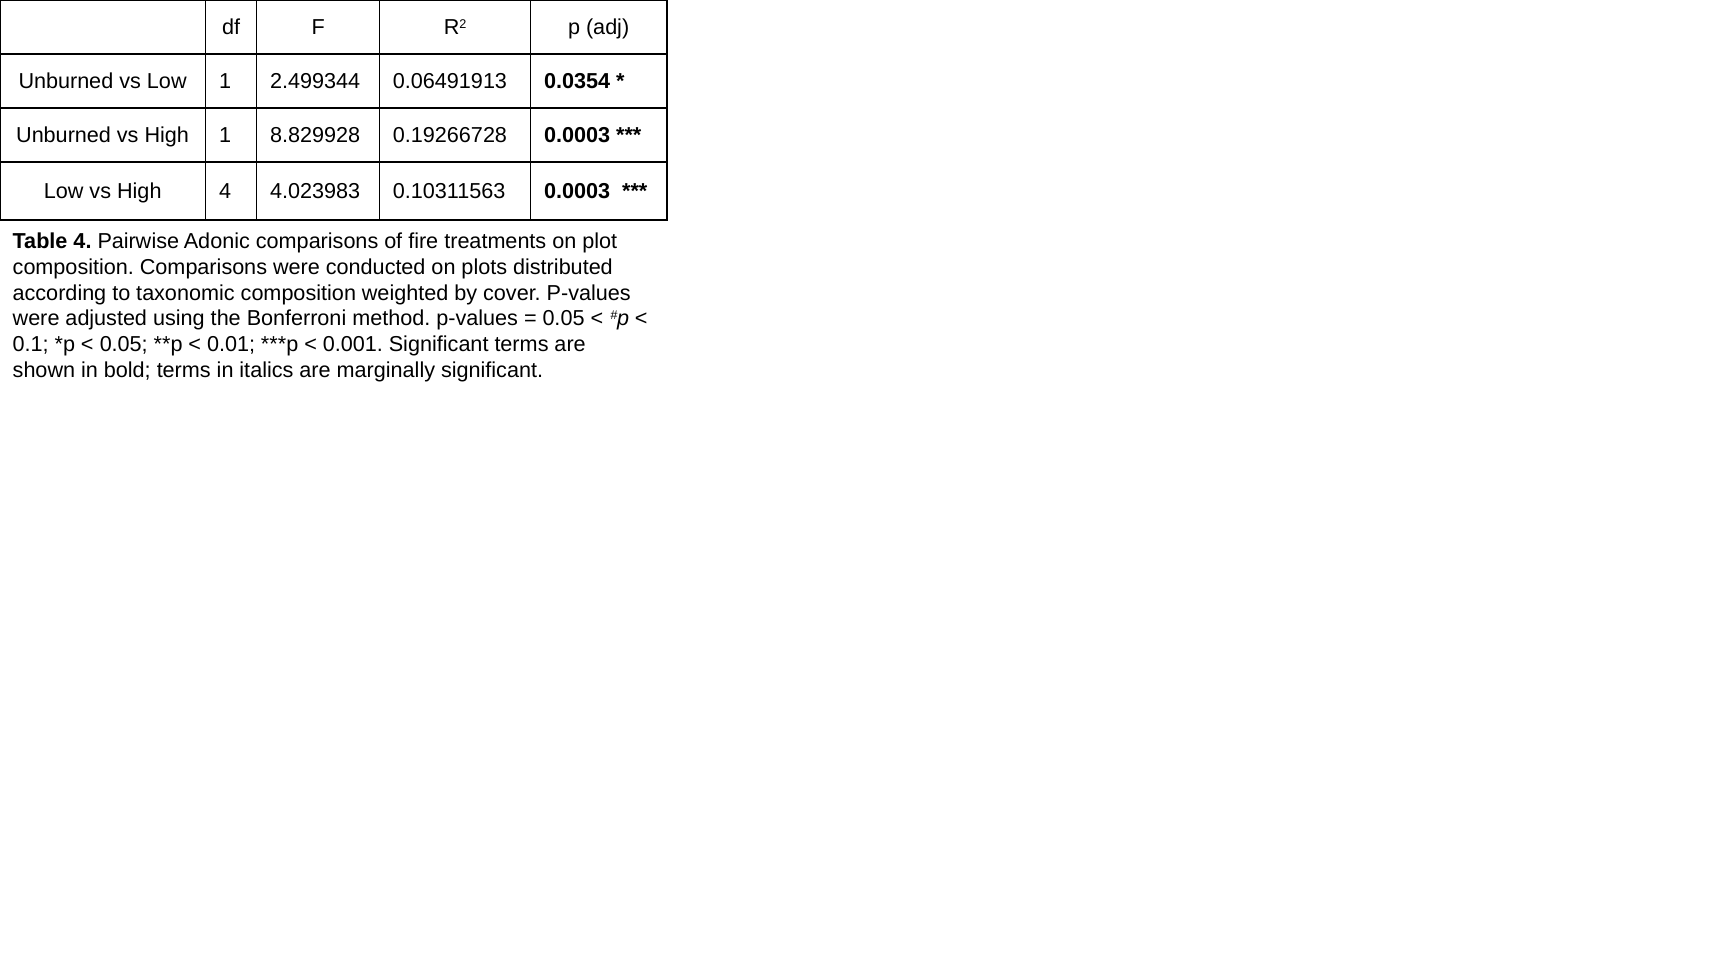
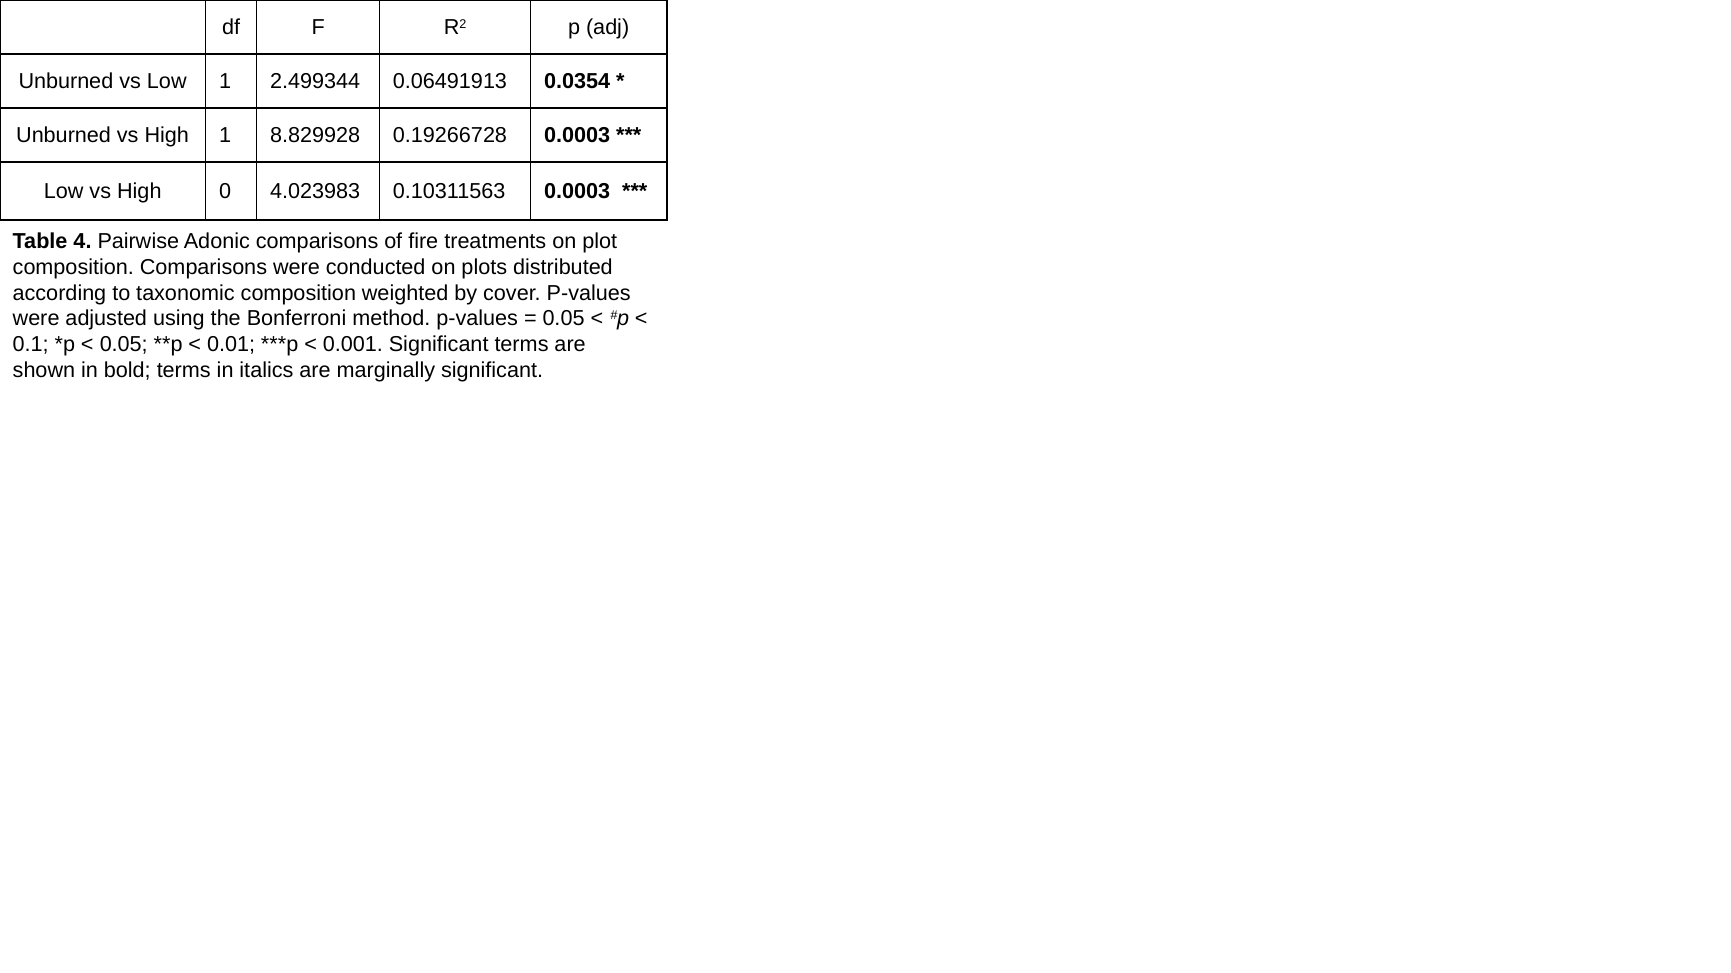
High 4: 4 -> 0
